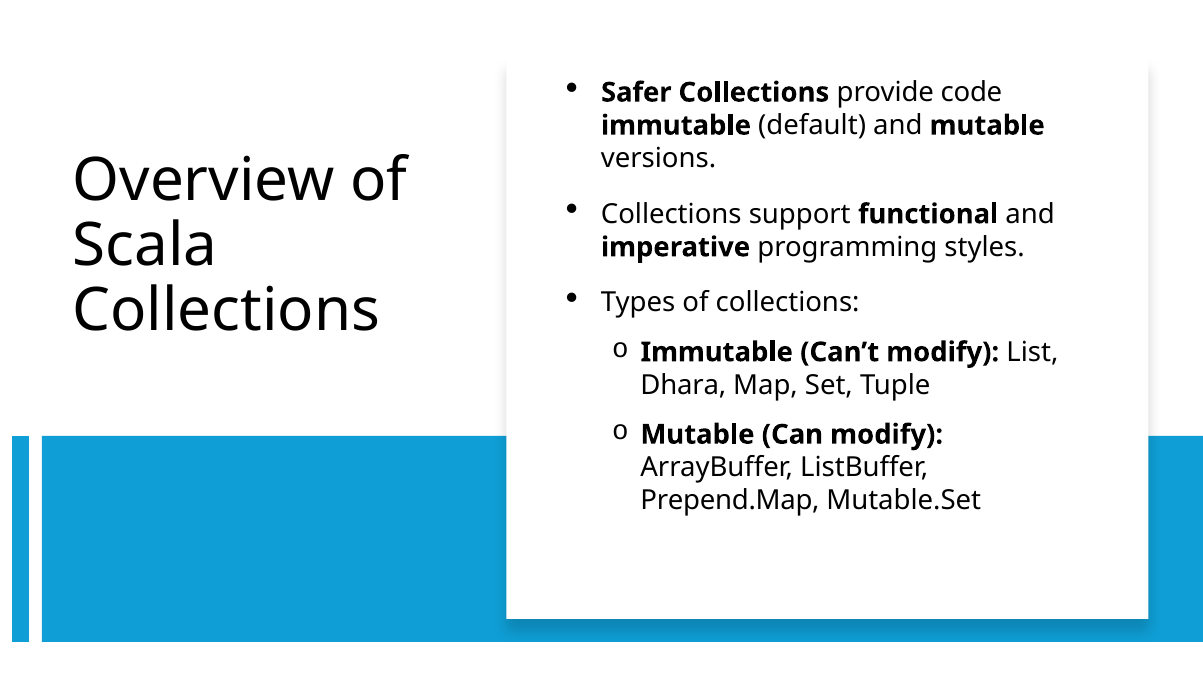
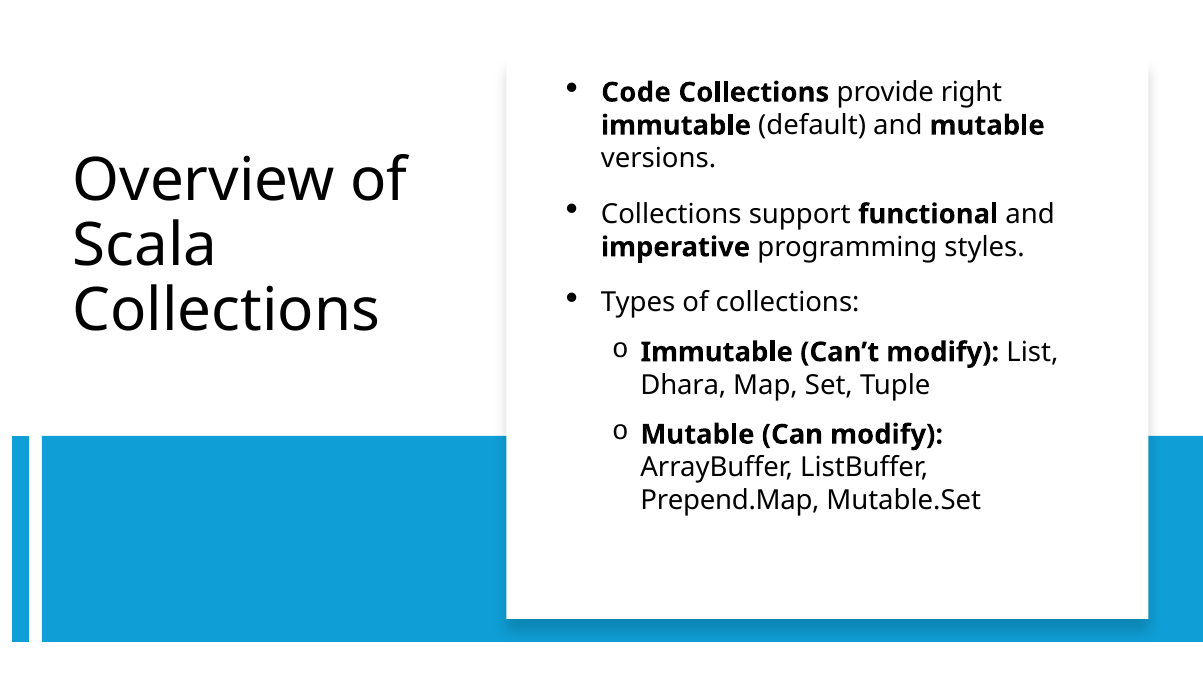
Safer: Safer -> Code
code: code -> right
